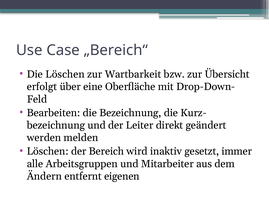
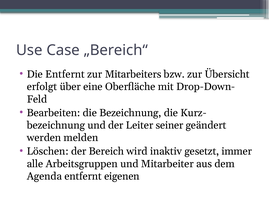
Die Löschen: Löschen -> Entfernt
Wartbarkeit: Wartbarkeit -> Mitarbeiters
direkt: direkt -> seiner
Ändern: Ändern -> Agenda
